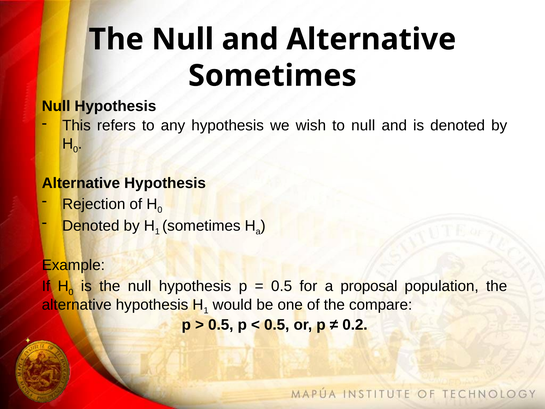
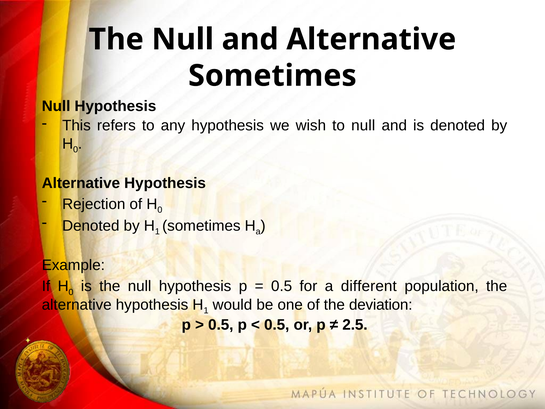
proposal: proposal -> different
compare: compare -> deviation
0.2: 0.2 -> 2.5
